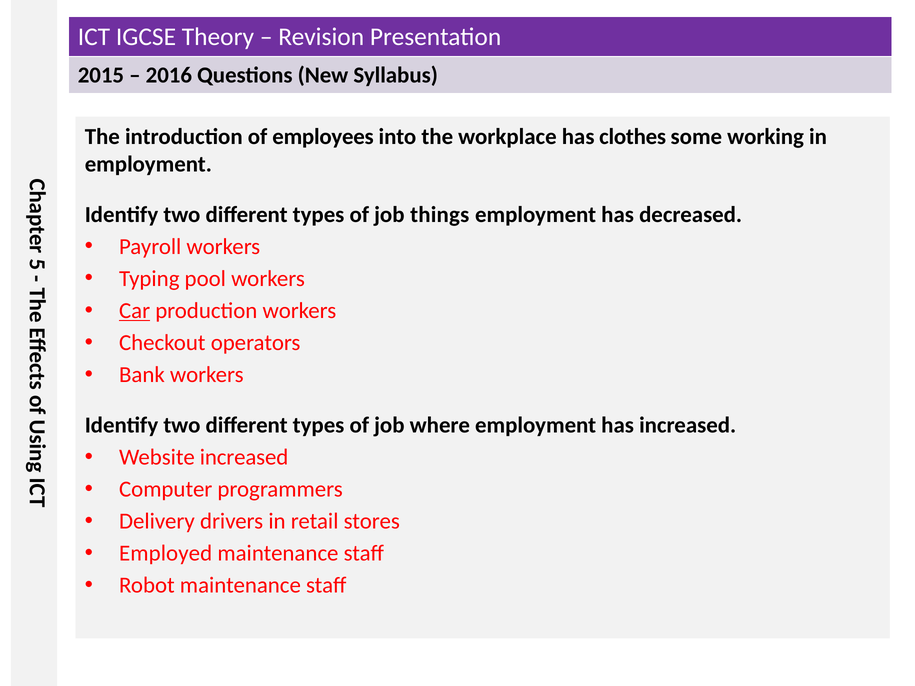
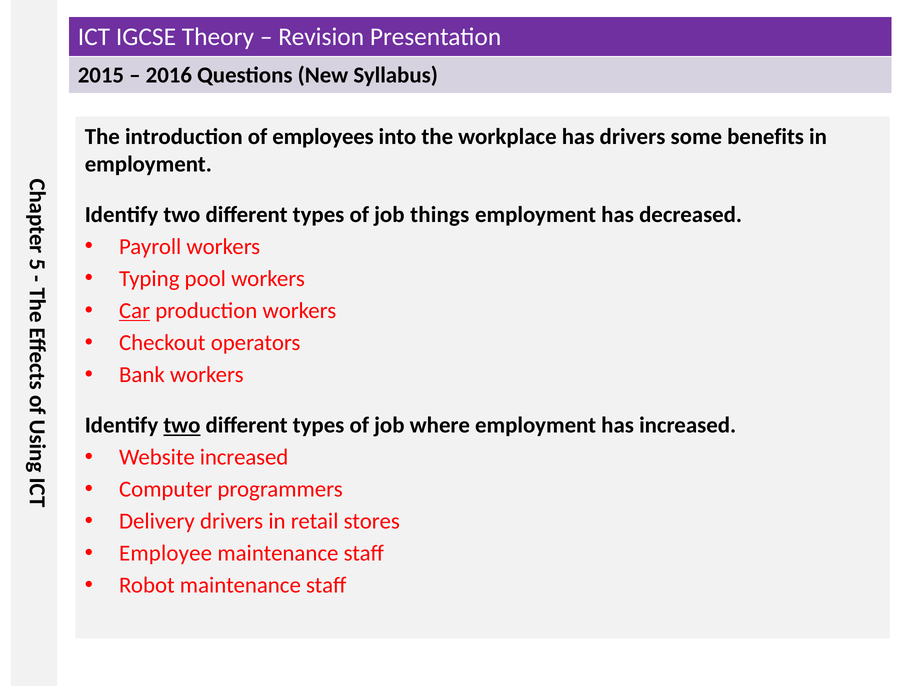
has clothes: clothes -> drivers
working: working -> benefits
two at (182, 426) underline: none -> present
Employed: Employed -> Employee
